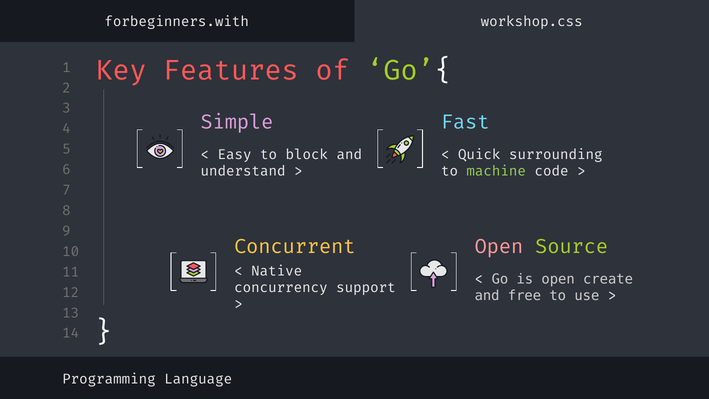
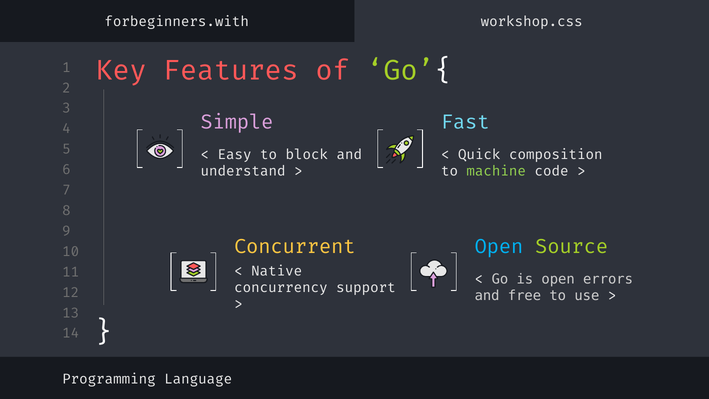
surrounding: surrounding -> composition
Open at (499, 247) colour: pink -> light blue
create: create -> errors
